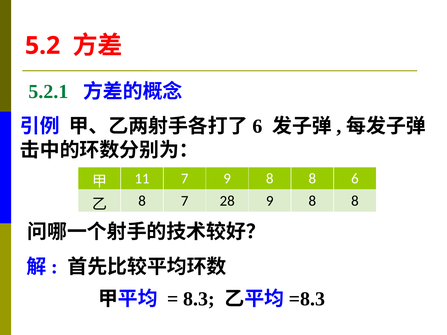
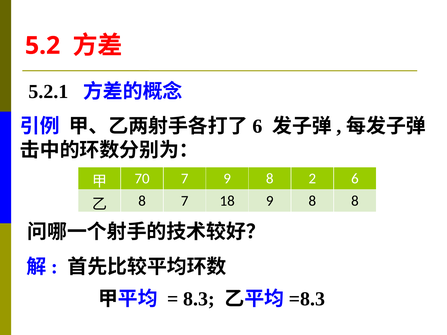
5.2.1 colour: green -> black
11: 11 -> 70
7 9 8 8: 8 -> 2
28: 28 -> 18
